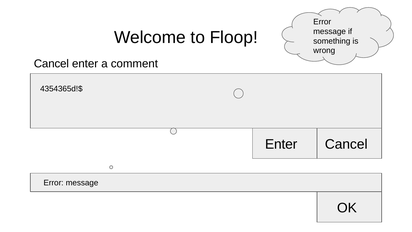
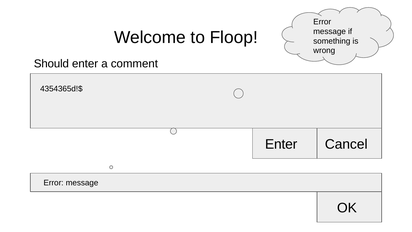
Cancel at (51, 64): Cancel -> Should
